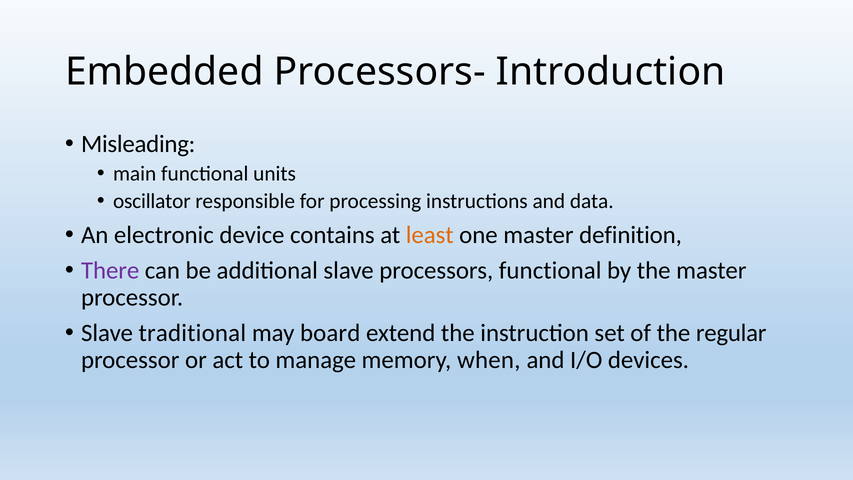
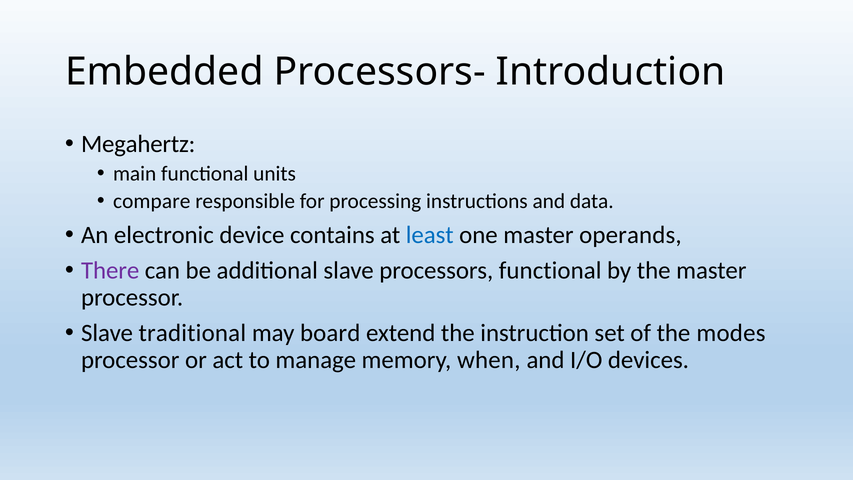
Misleading: Misleading -> Megahertz
oscillator: oscillator -> compare
least colour: orange -> blue
definition: definition -> operands
regular: regular -> modes
